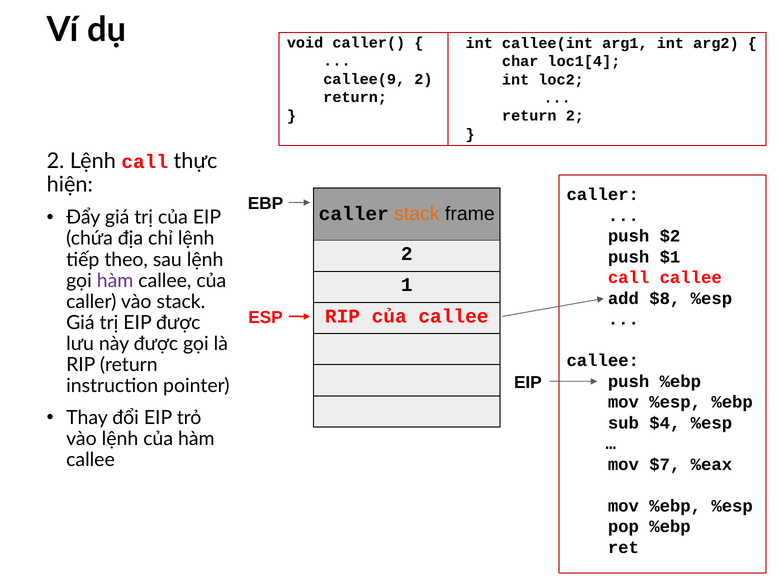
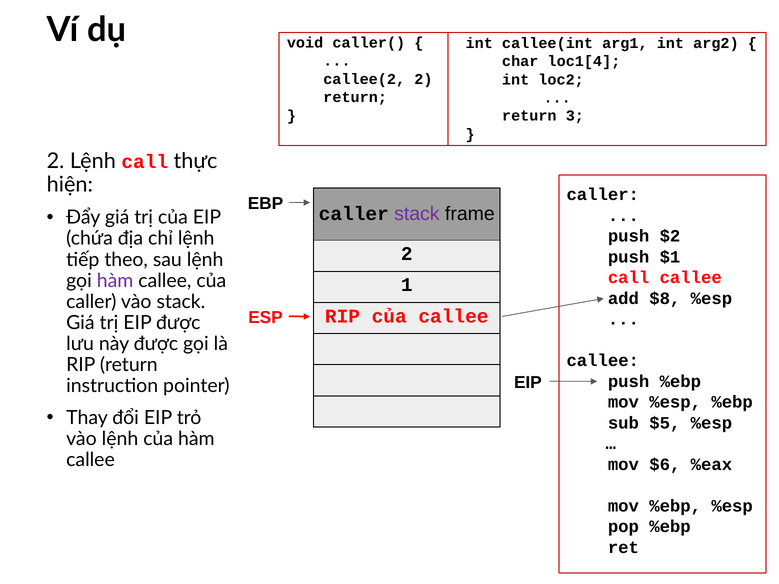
callee(9: callee(9 -> callee(2
return 2: 2 -> 3
stack at (417, 214) colour: orange -> purple
$4: $4 -> $5
$7: $7 -> $6
